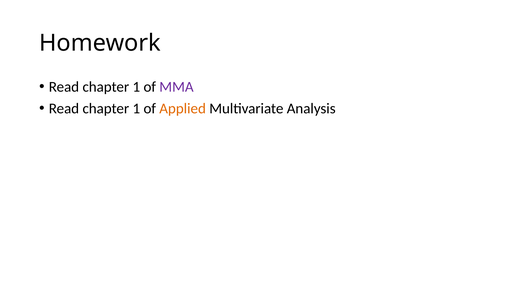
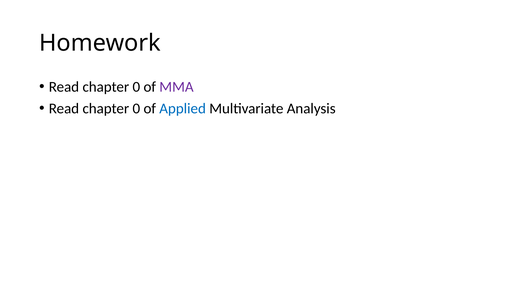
1 at (136, 87): 1 -> 0
1 at (136, 108): 1 -> 0
Applied colour: orange -> blue
